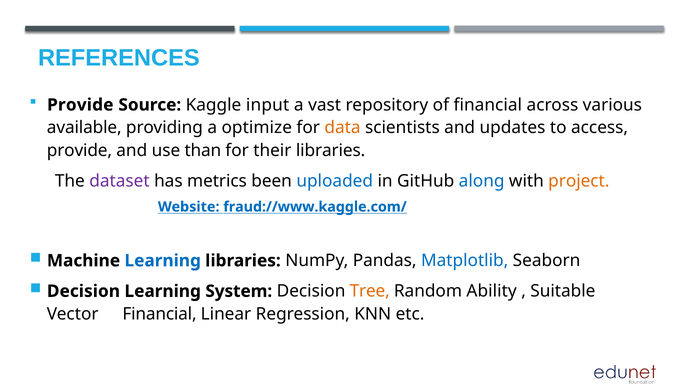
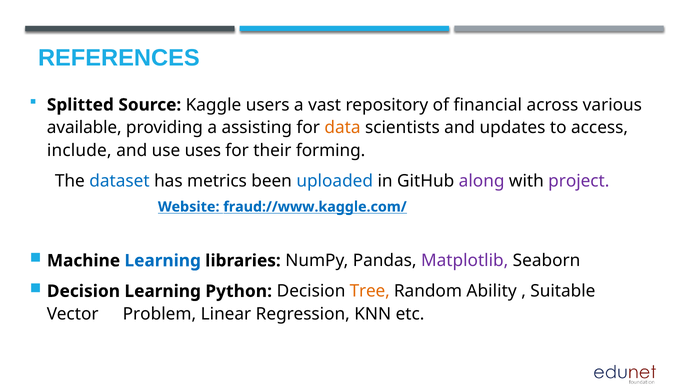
Provide at (80, 105): Provide -> Splitted
input: input -> users
optimize: optimize -> assisting
provide at (79, 150): provide -> include
than: than -> uses
their libraries: libraries -> forming
dataset colour: purple -> blue
along colour: blue -> purple
project colour: orange -> purple
Matplotlib colour: blue -> purple
System: System -> Python
Vector Financial: Financial -> Problem
